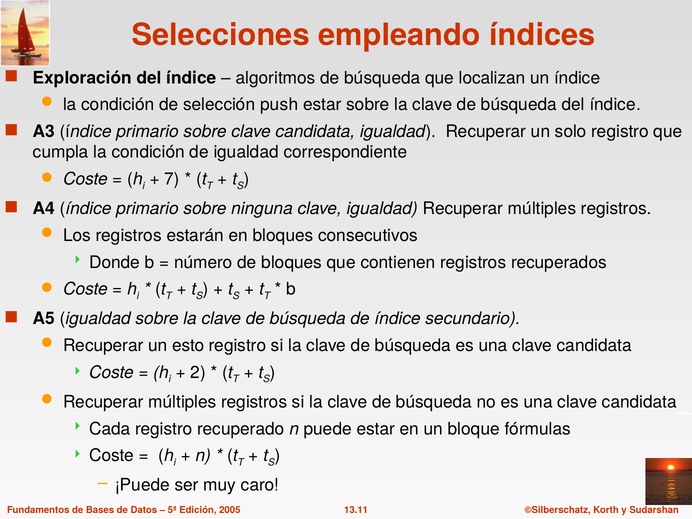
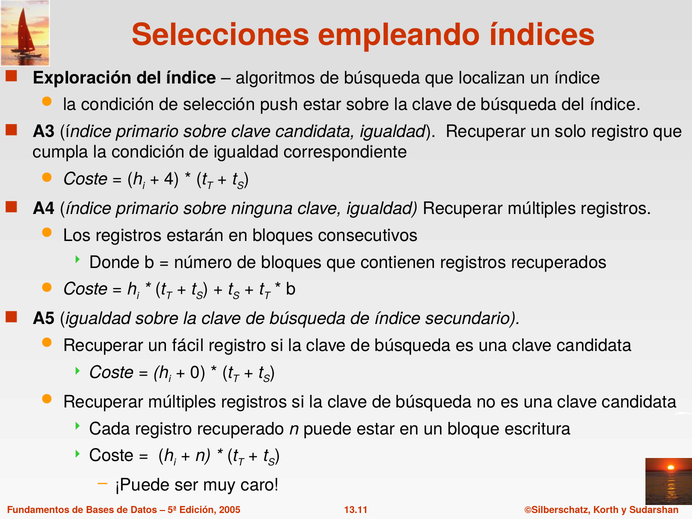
7: 7 -> 4
esto: esto -> fácil
2: 2 -> 0
fórmulas: fórmulas -> escritura
